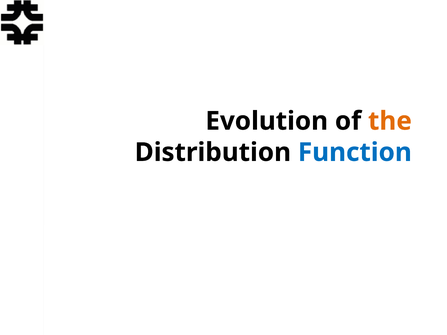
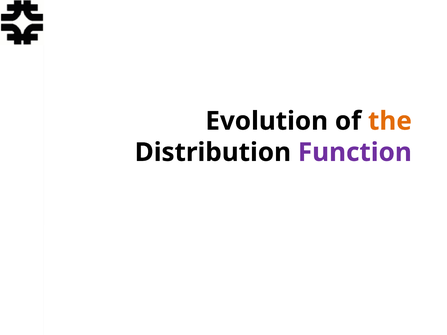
Function colour: blue -> purple
